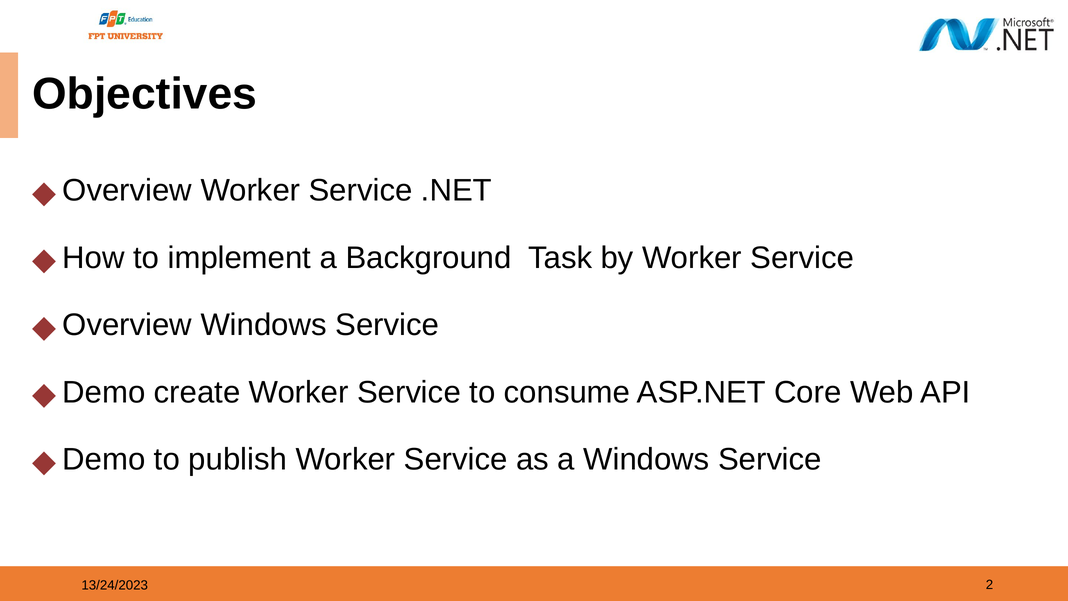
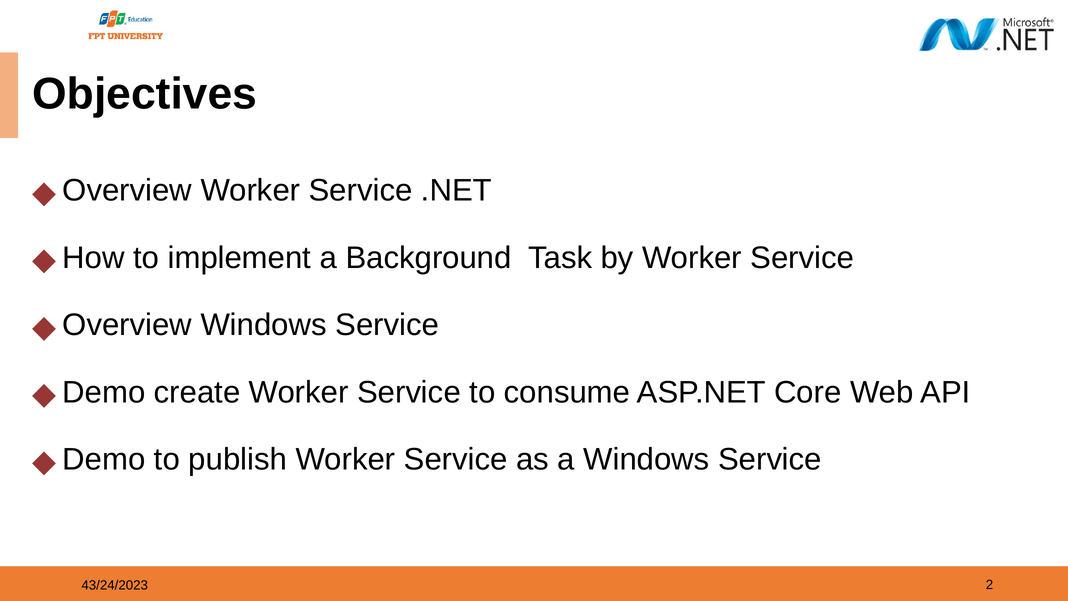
13/24/2023: 13/24/2023 -> 43/24/2023
